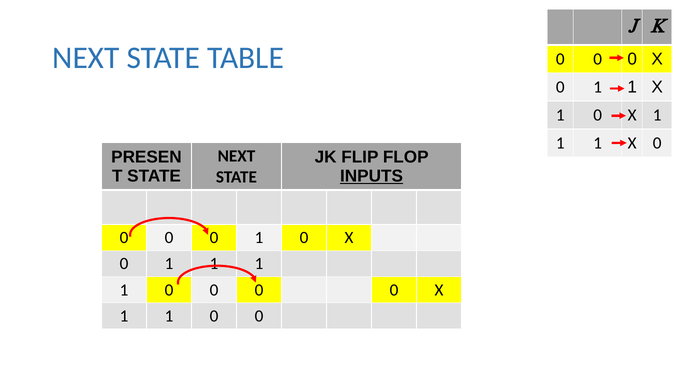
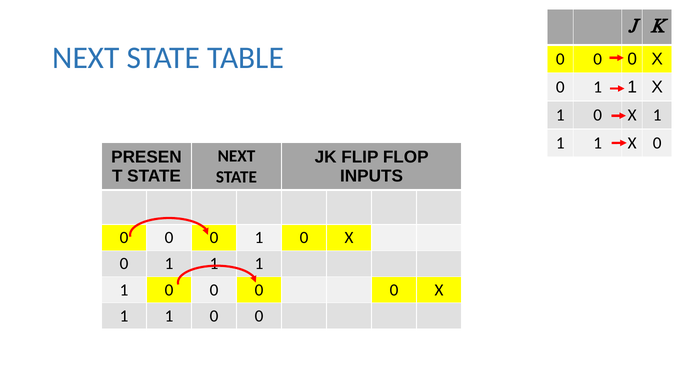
INPUTS underline: present -> none
